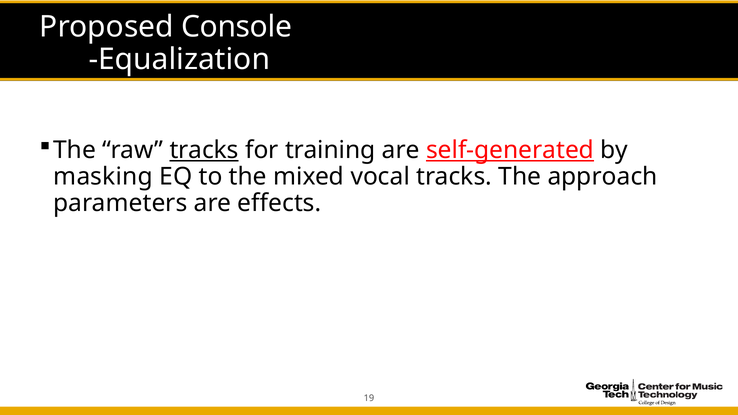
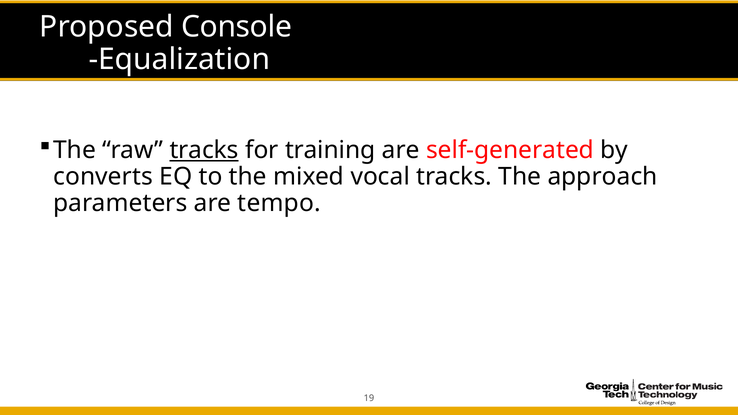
self-generated underline: present -> none
masking: masking -> converts
effects: effects -> tempo
